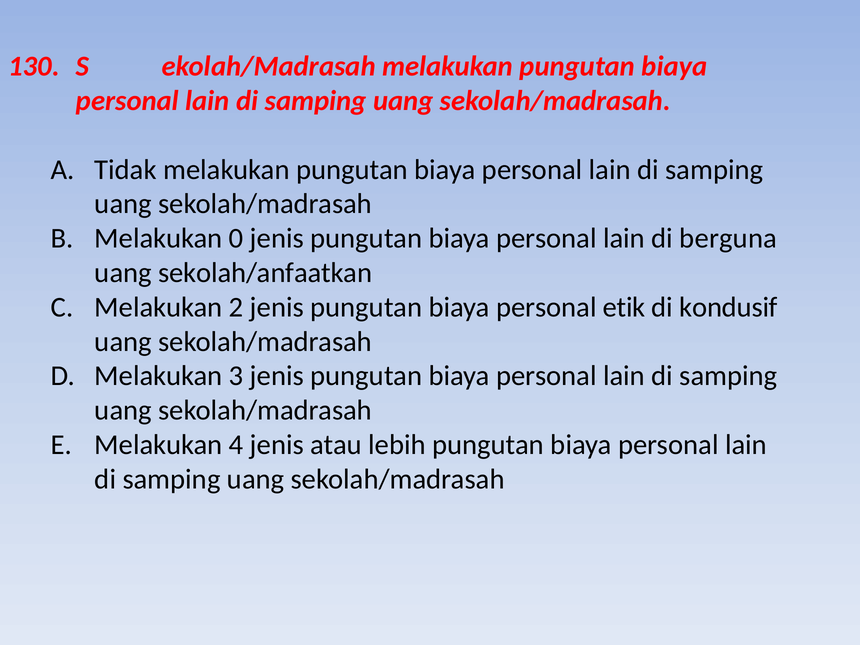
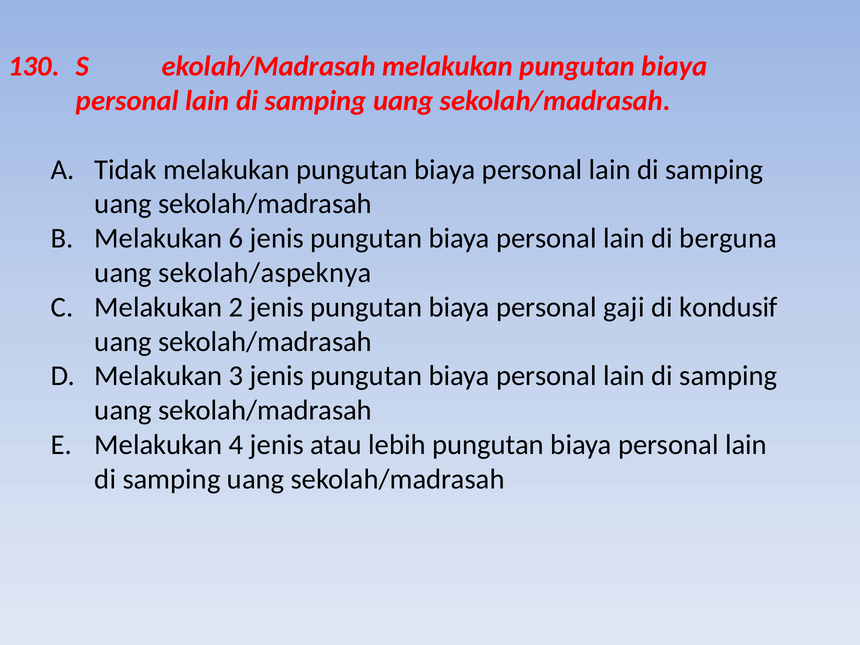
0: 0 -> 6
sekolah/anfaatkan: sekolah/anfaatkan -> sekolah/aspeknya
etik: etik -> gaji
